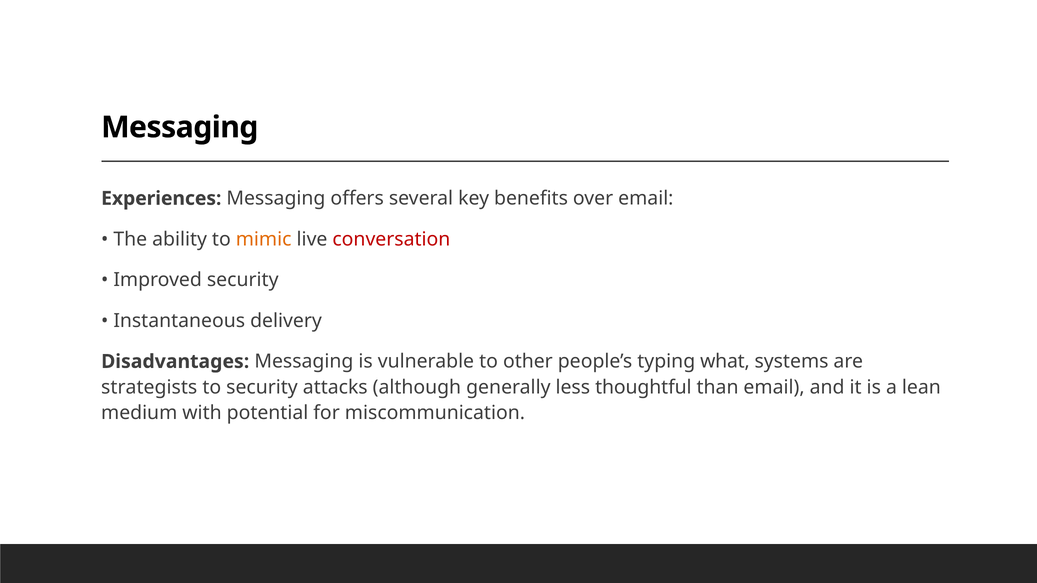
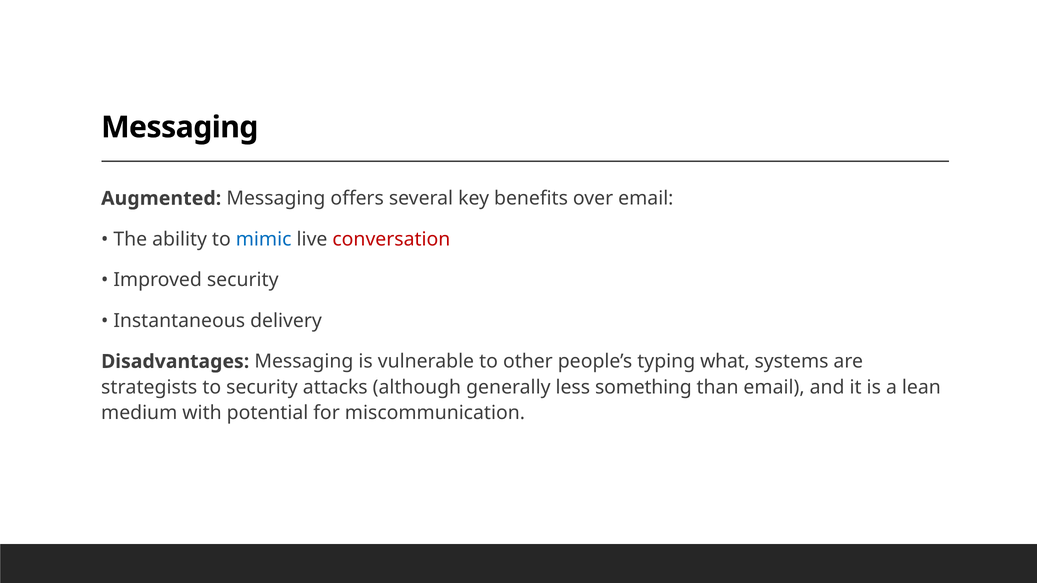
Experiences: Experiences -> Augmented
mimic colour: orange -> blue
thoughtful: thoughtful -> something
